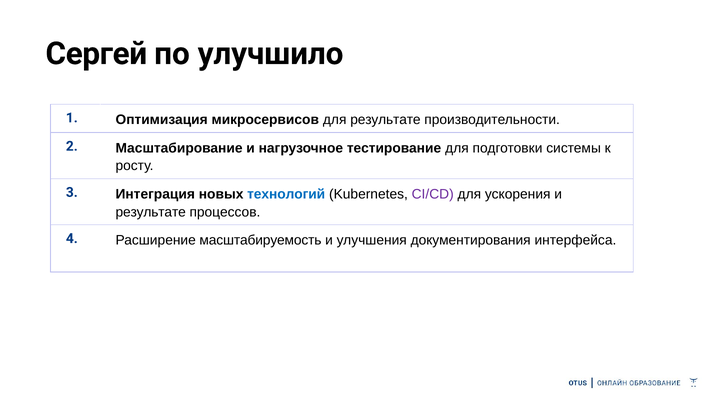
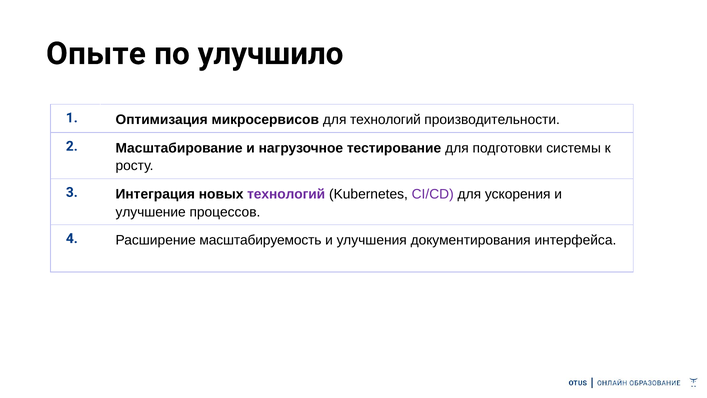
Сергей: Сергей -> Опыте
для результате: результате -> технологий
технологий at (286, 194) colour: blue -> purple
результате at (151, 212): результате -> улучшение
